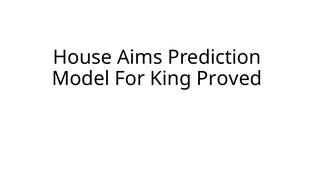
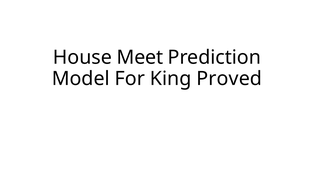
Aims: Aims -> Meet
